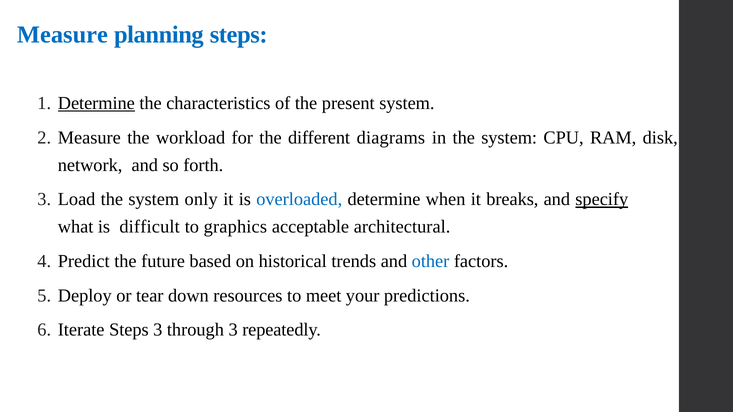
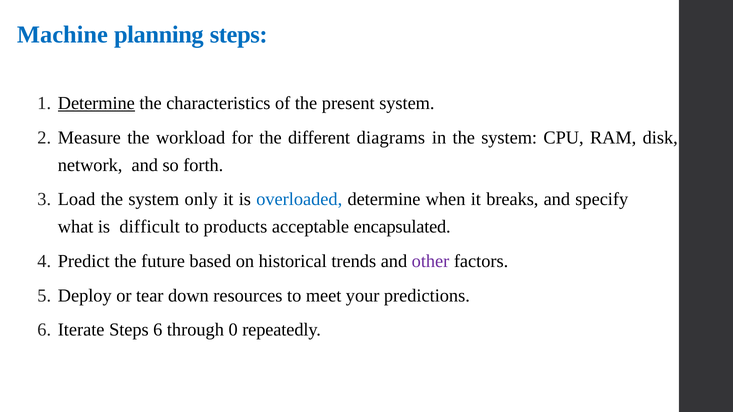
Measure at (62, 35): Measure -> Machine
specify underline: present -> none
graphics: graphics -> products
architectural: architectural -> encapsulated
other colour: blue -> purple
Steps 3: 3 -> 6
through 3: 3 -> 0
